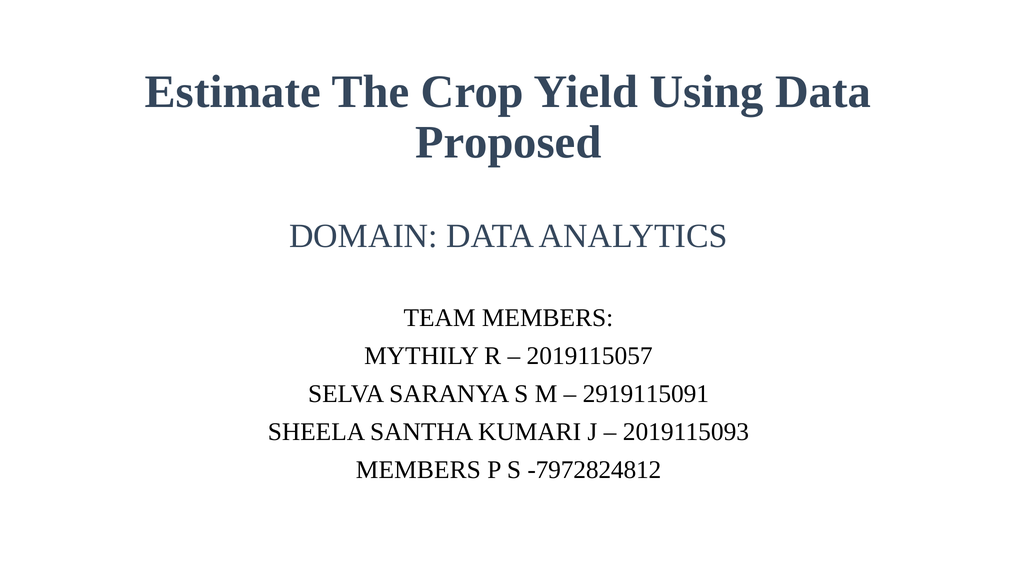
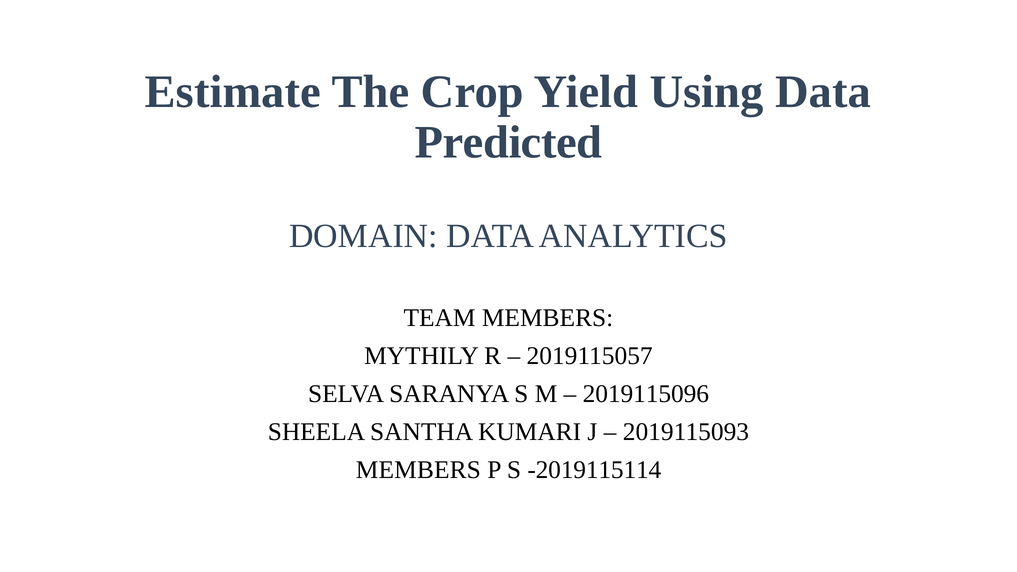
Proposed: Proposed -> Predicted
2919115091: 2919115091 -> 2019115096
-7972824812: -7972824812 -> -2019115114
